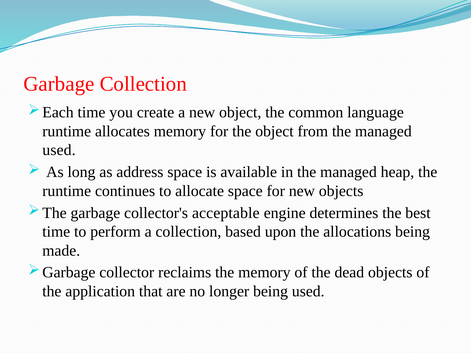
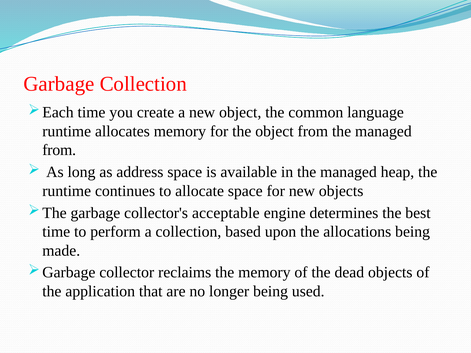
used at (59, 150): used -> from
